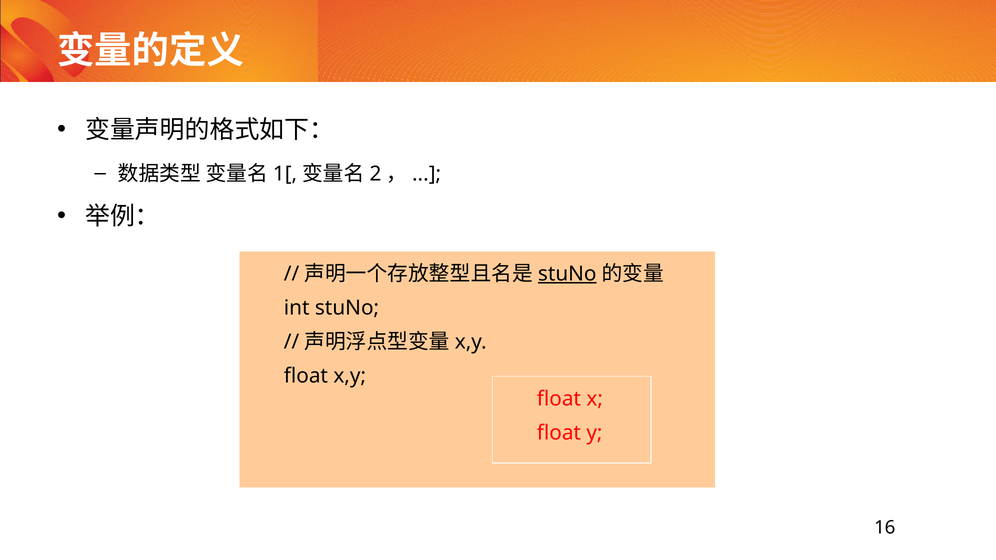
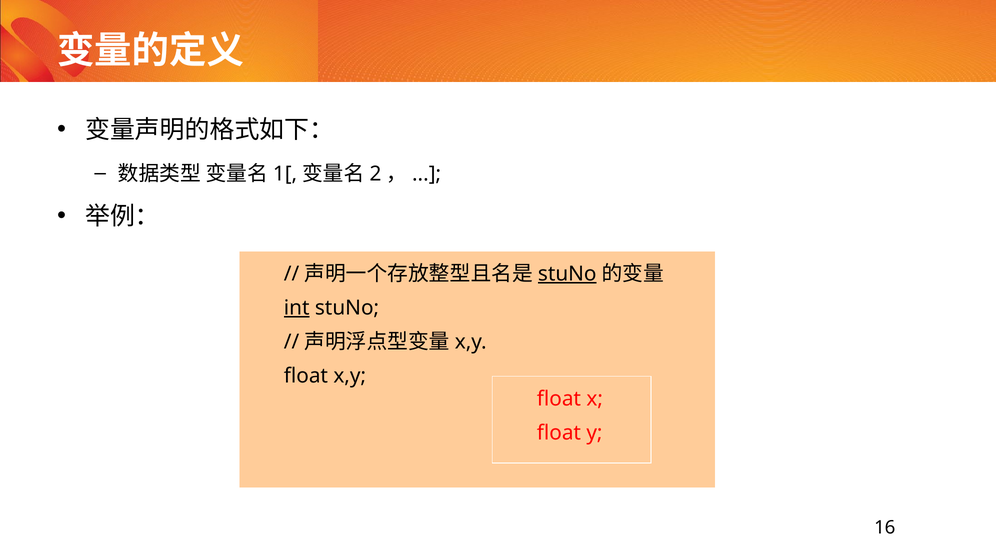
int underline: none -> present
